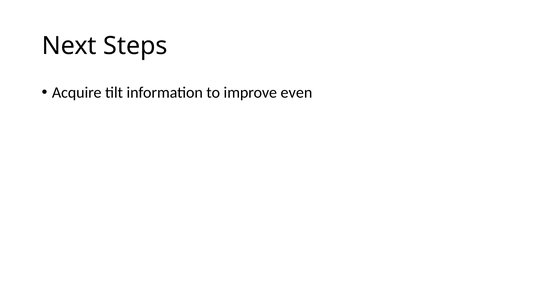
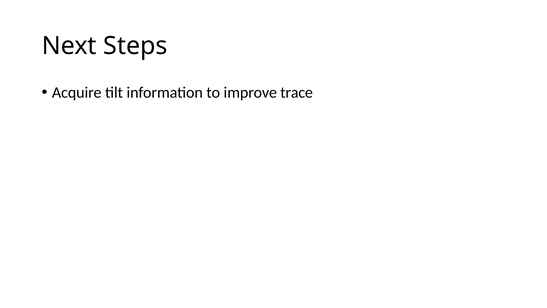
even: even -> trace
